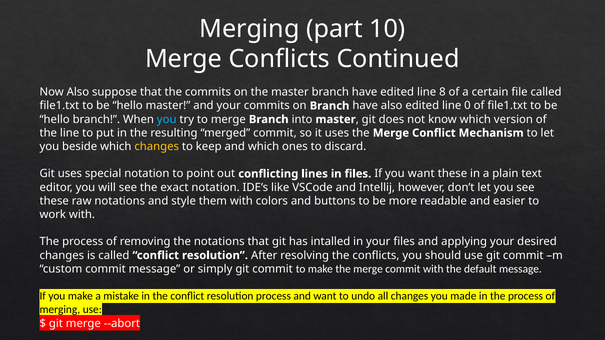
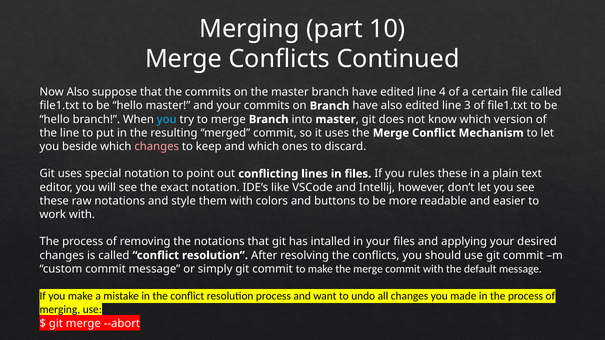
8: 8 -> 4
0: 0 -> 3
changes at (157, 147) colour: yellow -> pink
you want: want -> rules
